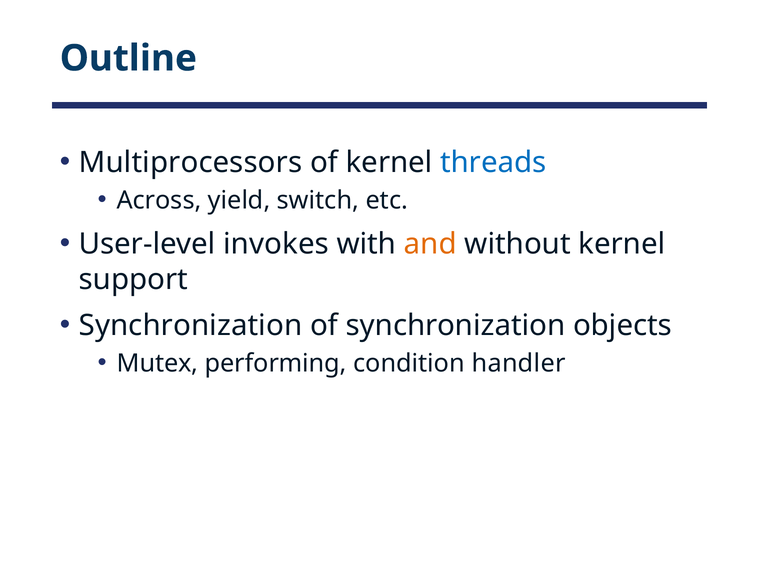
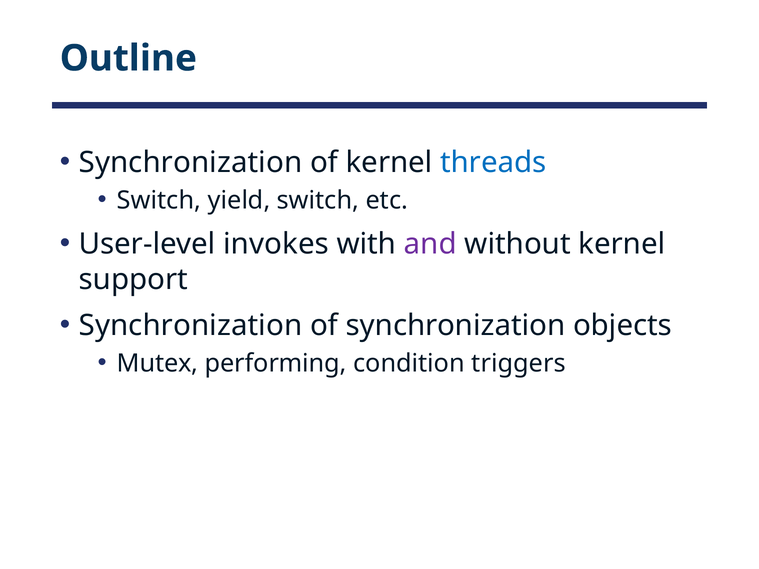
Multiprocessors at (191, 163): Multiprocessors -> Synchronization
Across at (159, 201): Across -> Switch
and colour: orange -> purple
handler: handler -> triggers
